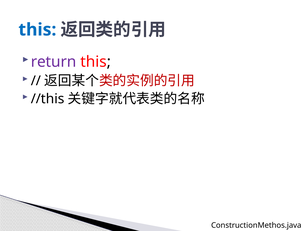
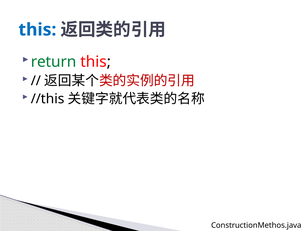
return colour: purple -> green
